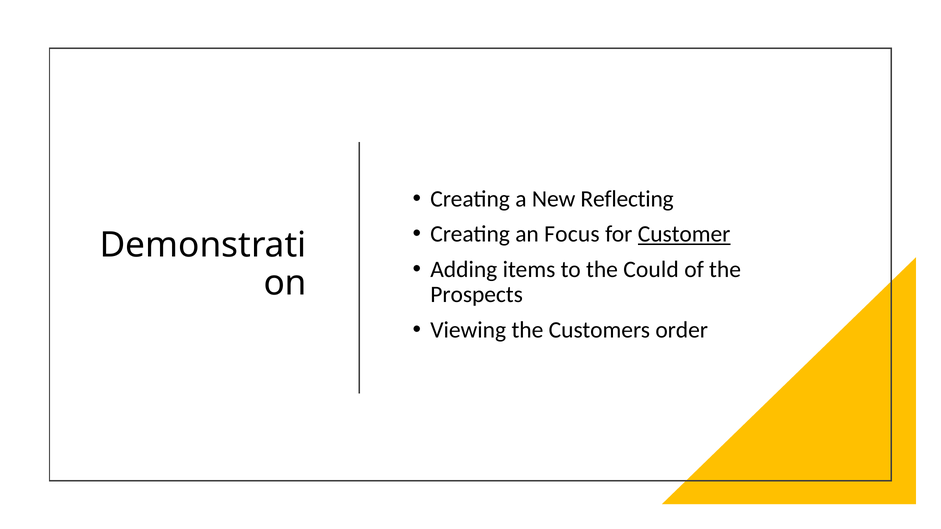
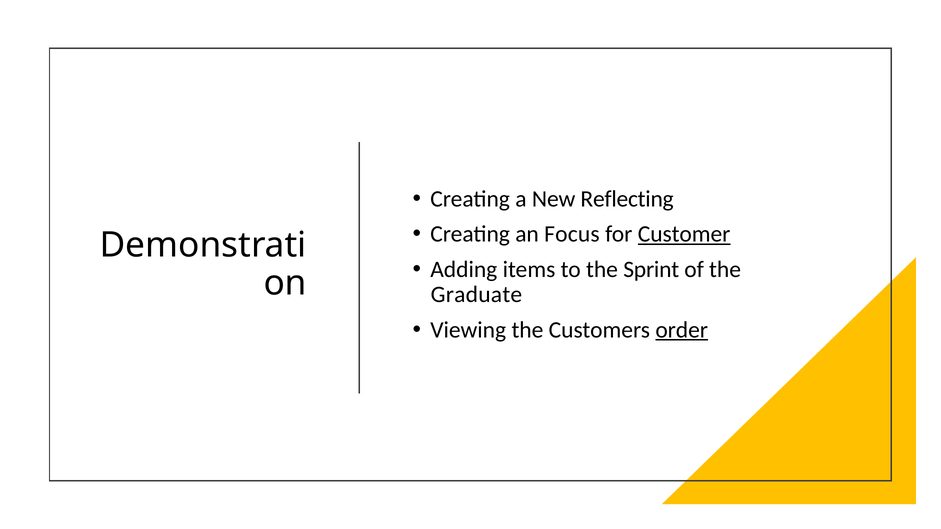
Could: Could -> Sprint
Prospects: Prospects -> Graduate
order underline: none -> present
